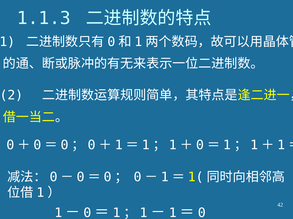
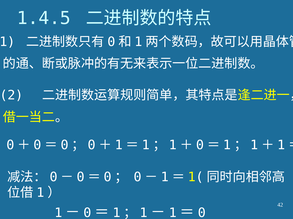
1.1.3: 1.1.3 -> 1.4.5
